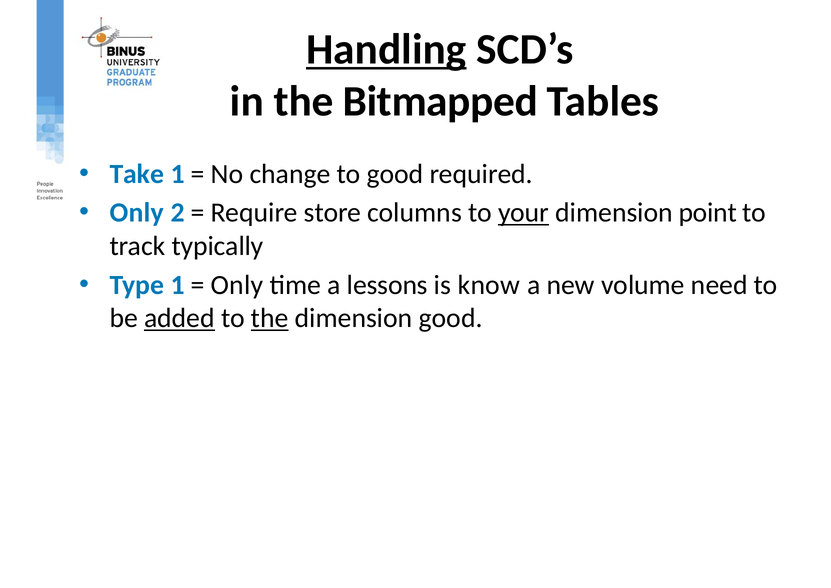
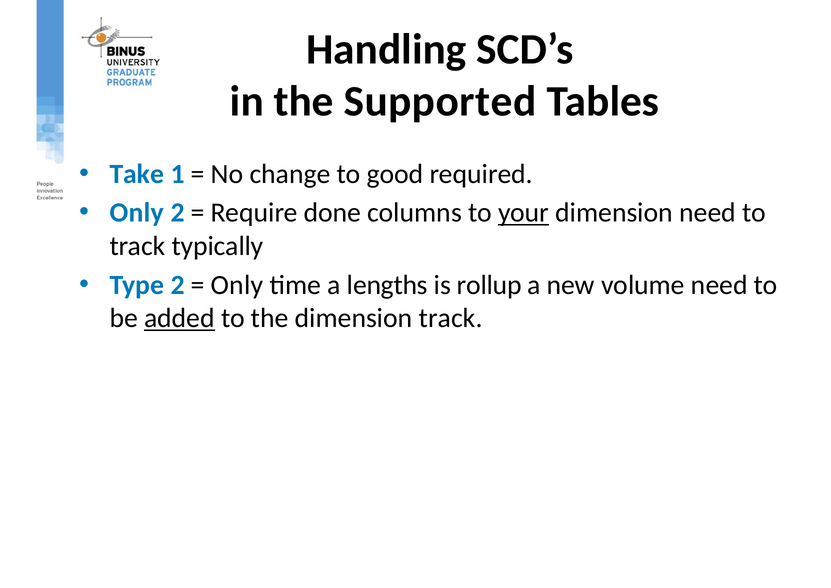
Handling underline: present -> none
Bitmapped: Bitmapped -> Supported
store: store -> done
dimension point: point -> need
Type 1: 1 -> 2
lessons: lessons -> lengths
know: know -> rollup
the at (270, 318) underline: present -> none
dimension good: good -> track
